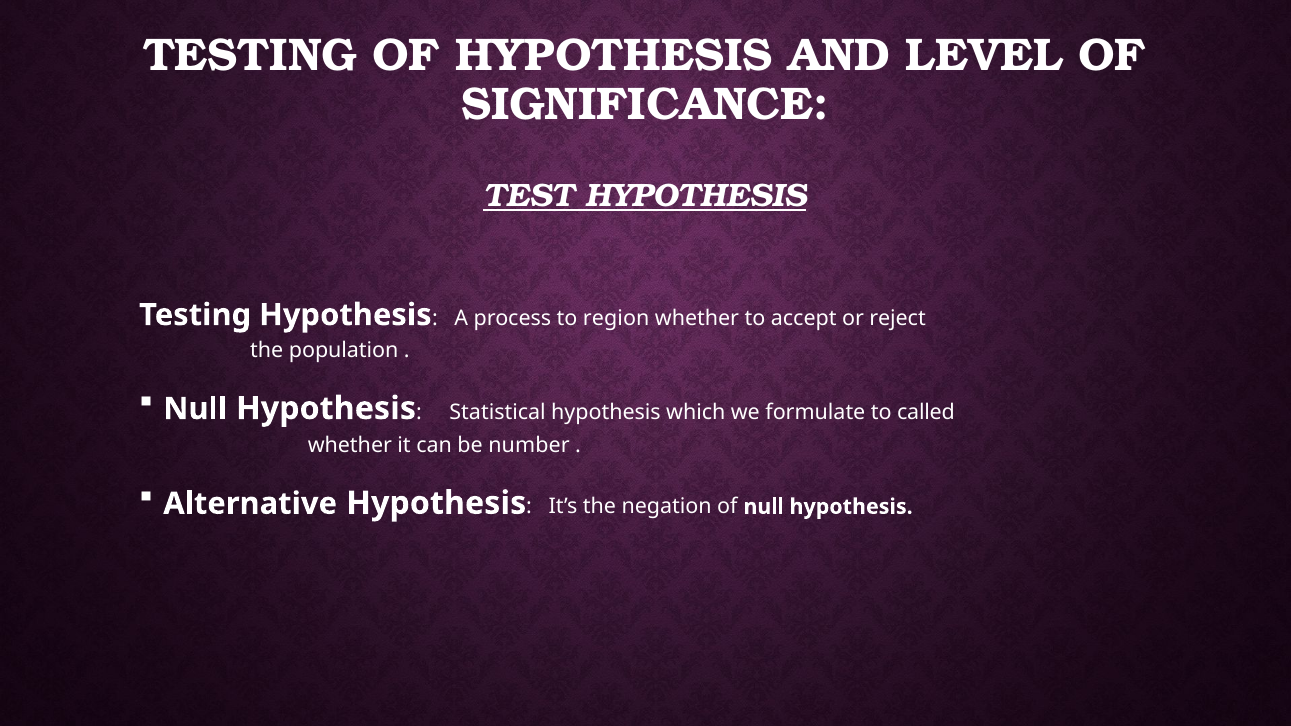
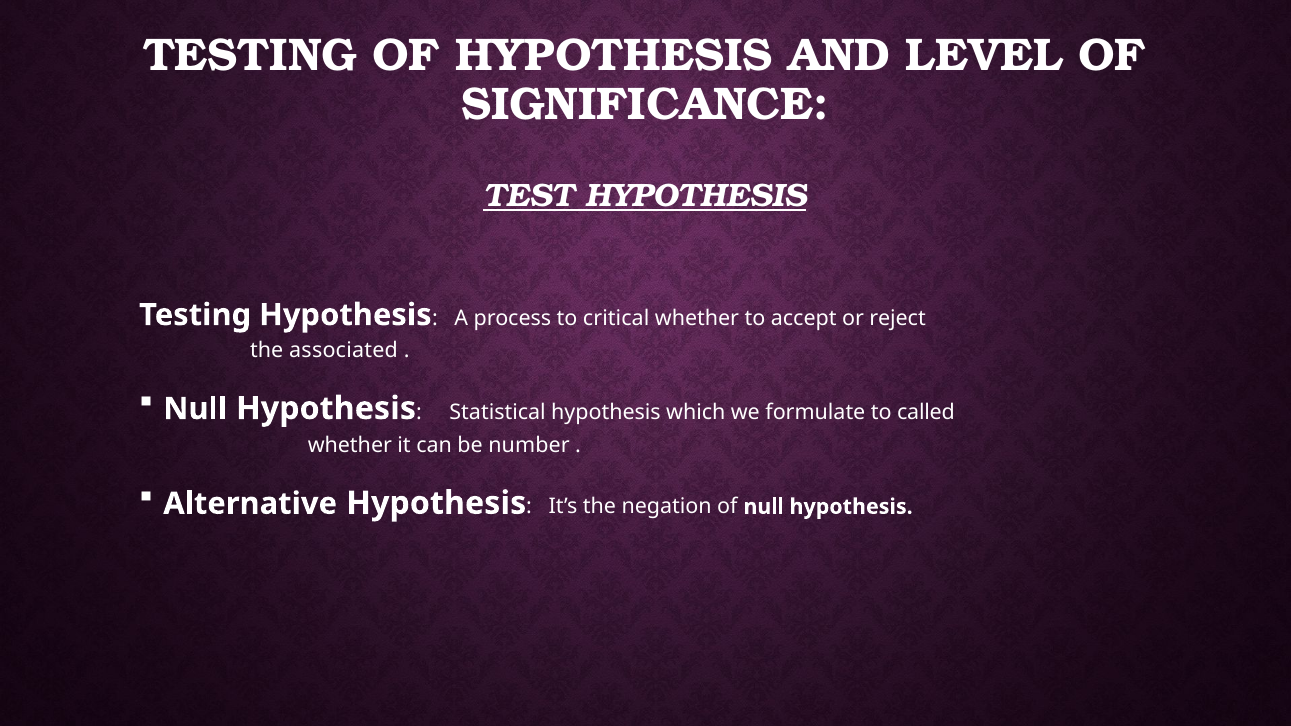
region: region -> critical
population: population -> associated
